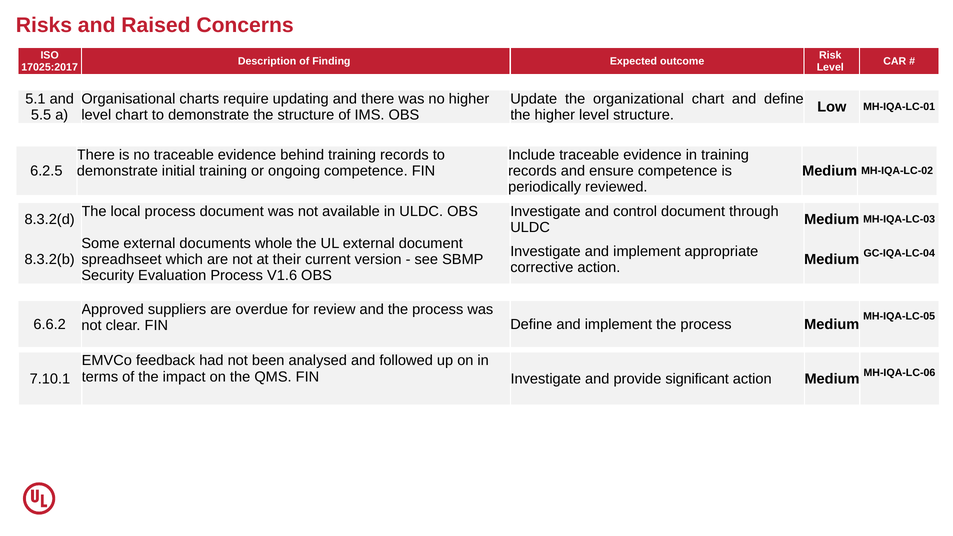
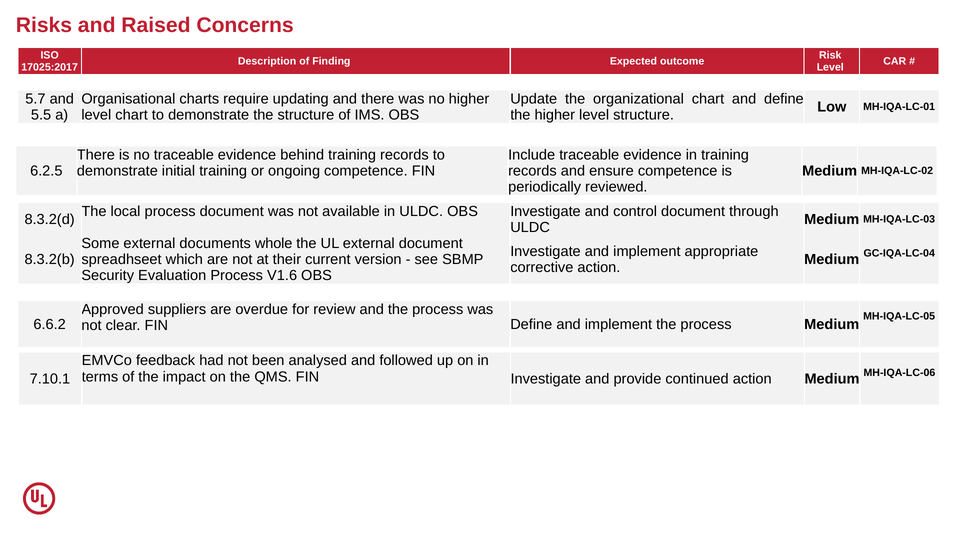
5.1: 5.1 -> 5.7
significant: significant -> continued
